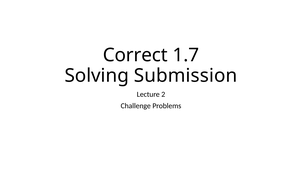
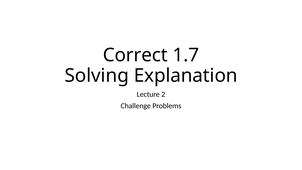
Submission: Submission -> Explanation
